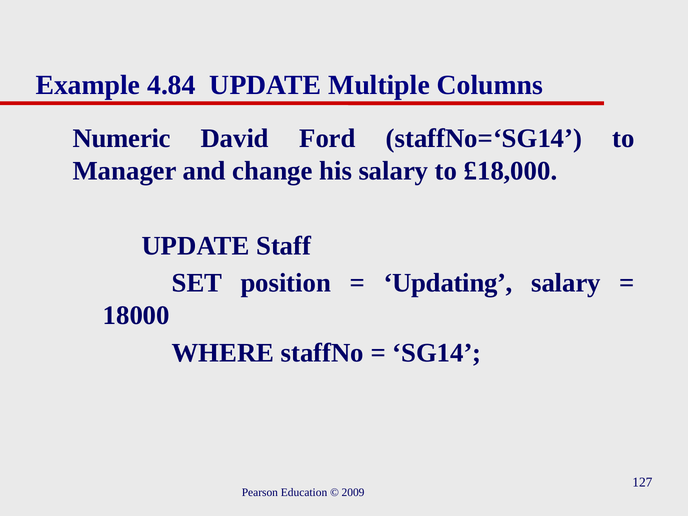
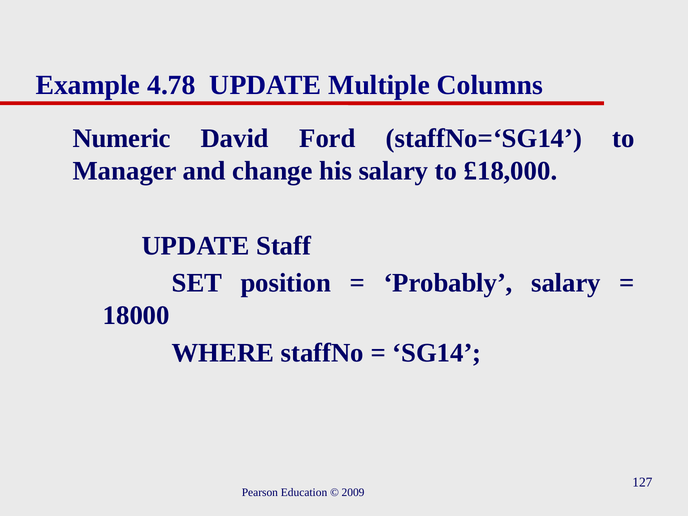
4.84: 4.84 -> 4.78
Updating: Updating -> Probably
